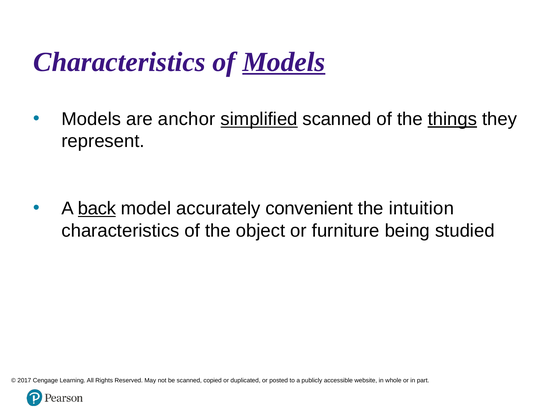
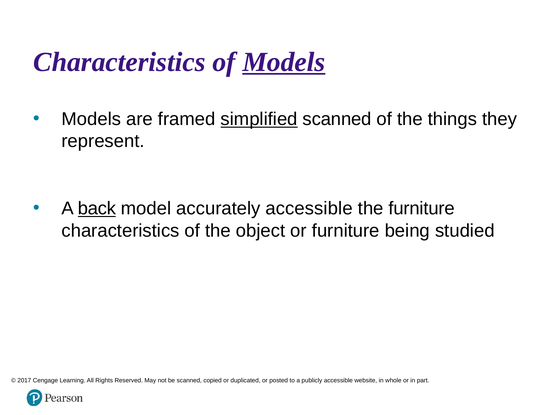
anchor: anchor -> framed
things underline: present -> none
accurately convenient: convenient -> accessible
the intuition: intuition -> furniture
